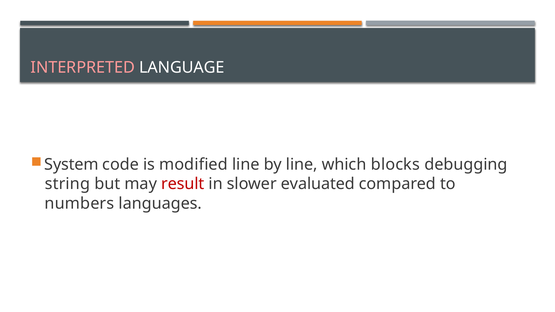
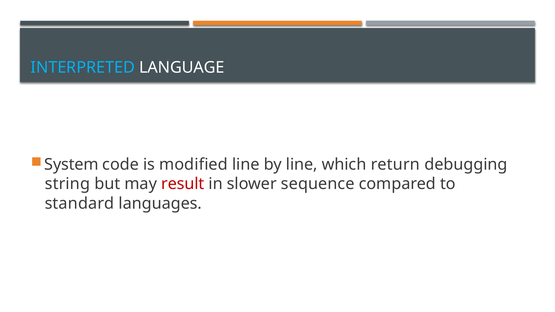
INTERPRETED colour: pink -> light blue
blocks: blocks -> return
evaluated: evaluated -> sequence
numbers: numbers -> standard
